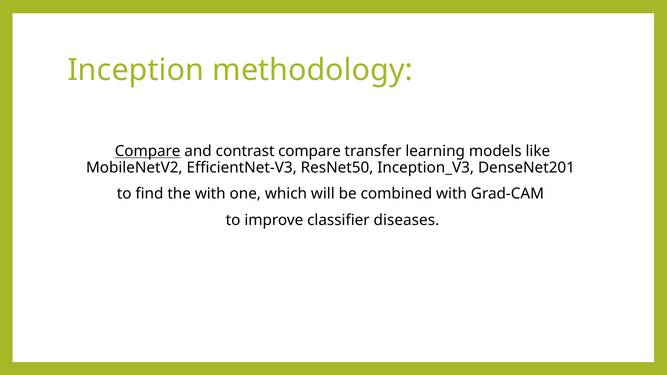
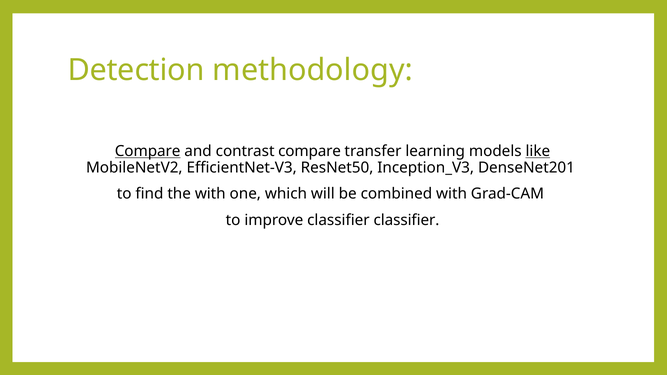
Inception: Inception -> Detection
like underline: none -> present
classifier diseases: diseases -> classifier
